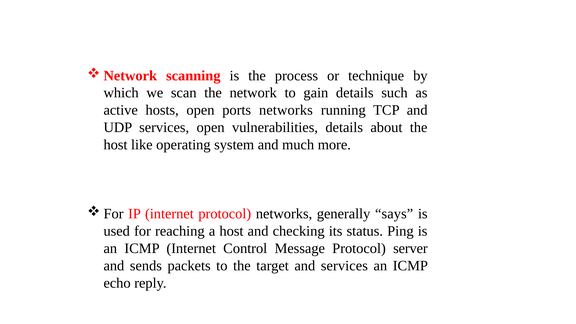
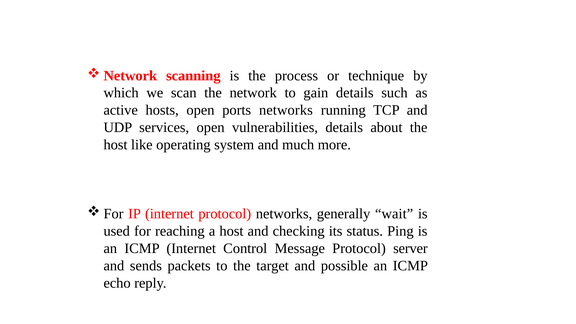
says: says -> wait
and services: services -> possible
